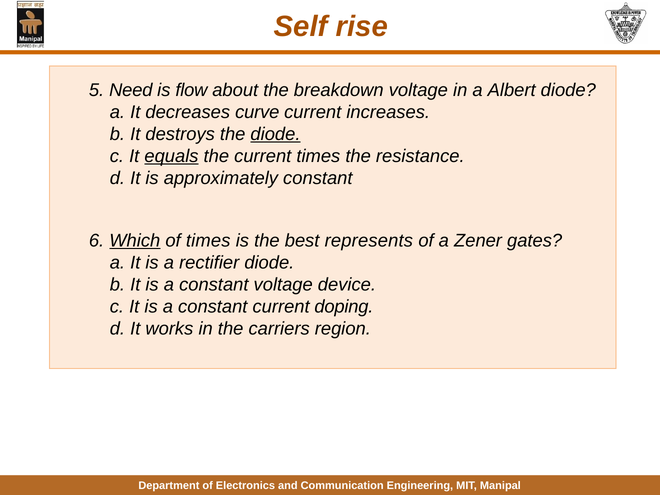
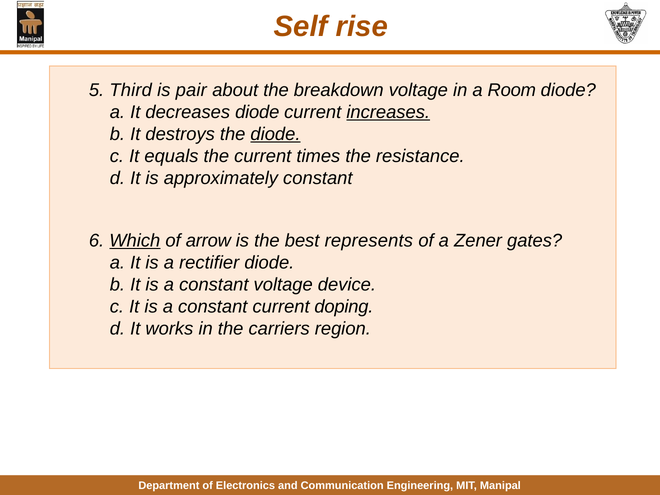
Need: Need -> Third
flow: flow -> pair
Albert: Albert -> Room
decreases curve: curve -> diode
increases underline: none -> present
equals underline: present -> none
of times: times -> arrow
